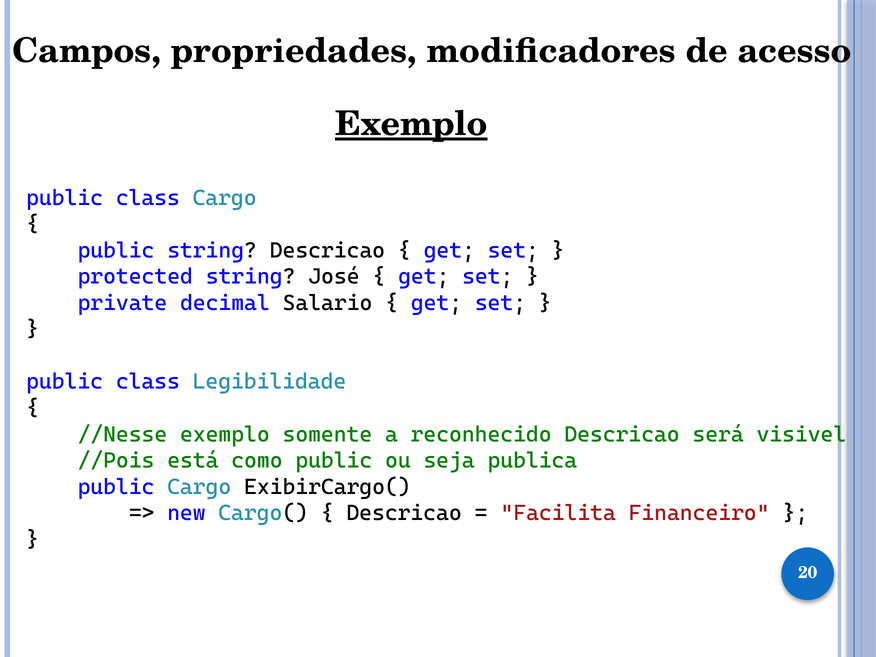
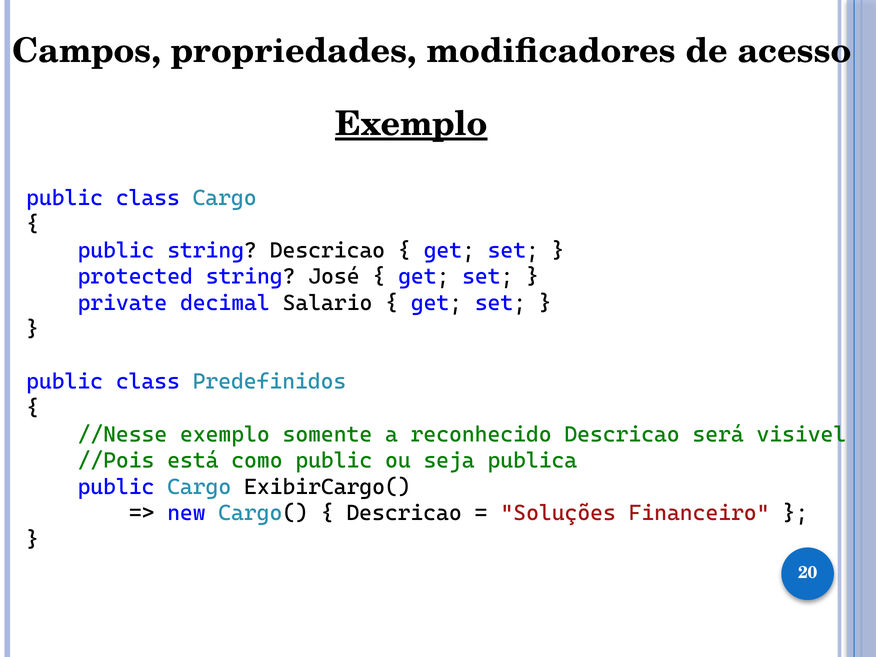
Legibilidade: Legibilidade -> Predefinidos
Facilita: Facilita -> Soluções
